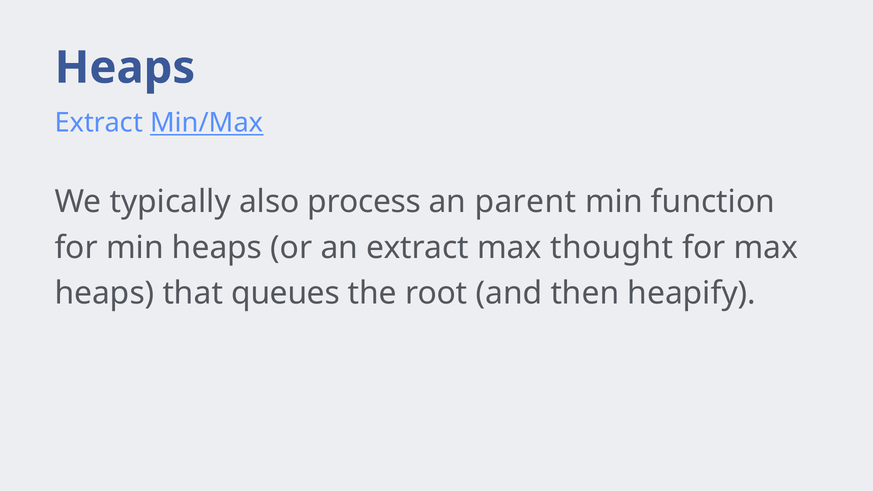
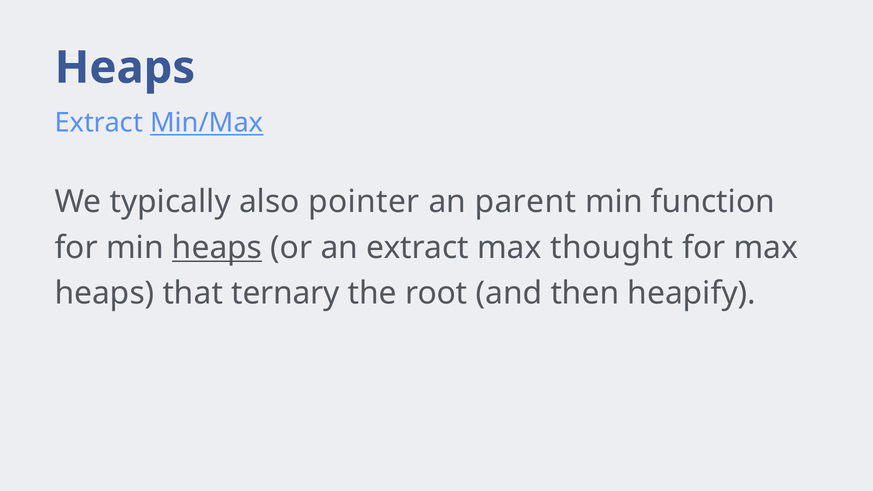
process: process -> pointer
heaps at (217, 248) underline: none -> present
queues: queues -> ternary
